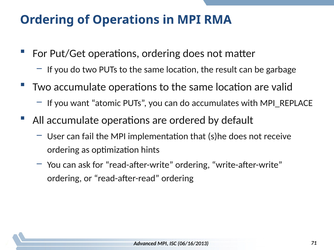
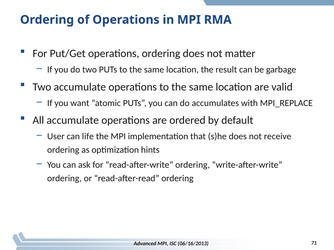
fail: fail -> life
